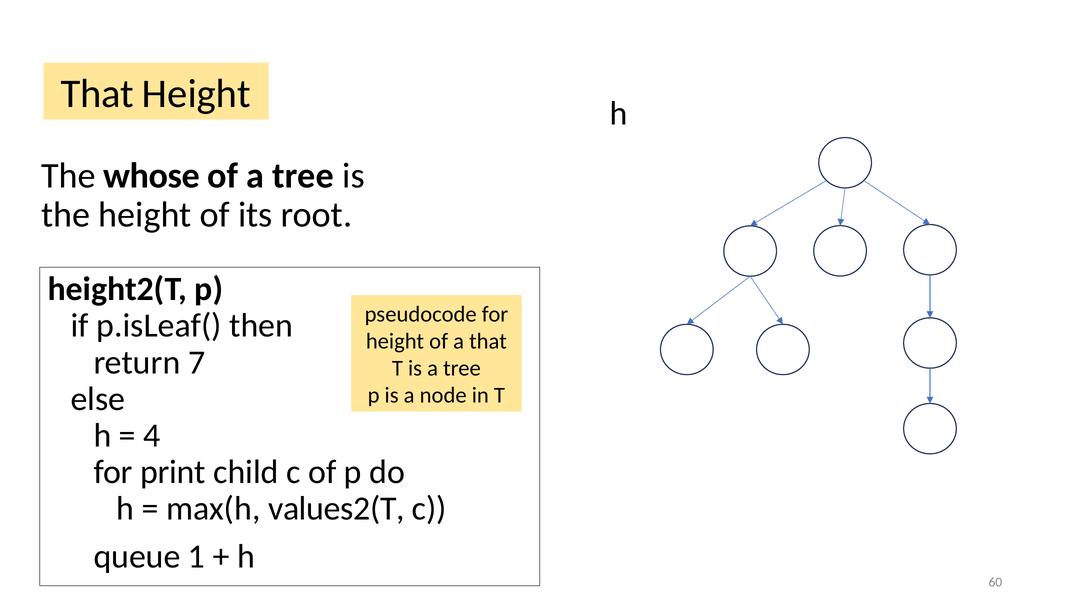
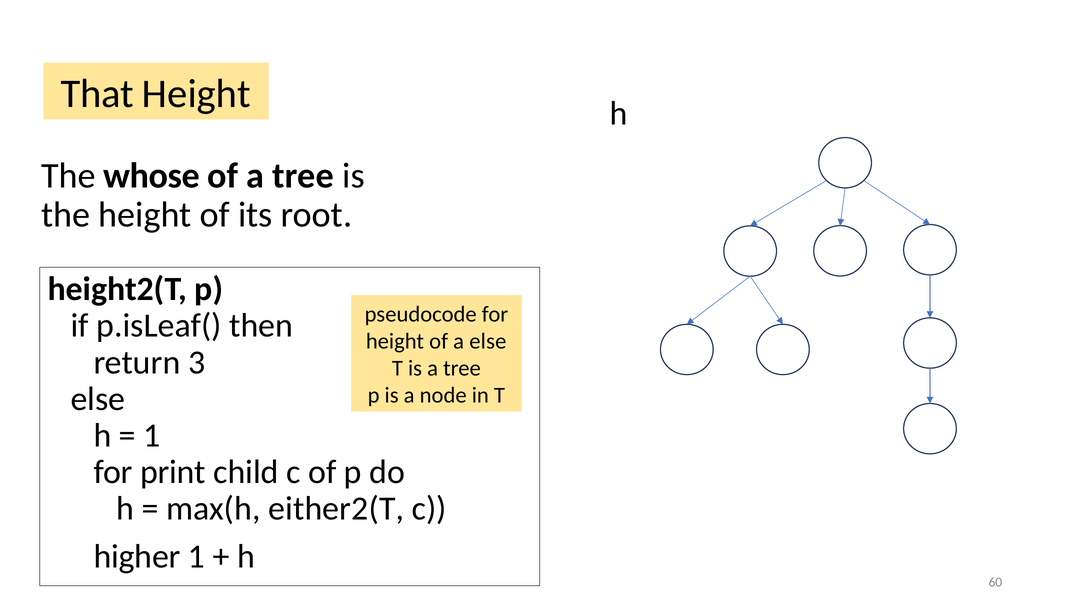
a that: that -> else
7: 7 -> 3
4 at (152, 436): 4 -> 1
values2(T: values2(T -> either2(T
queue: queue -> higher
